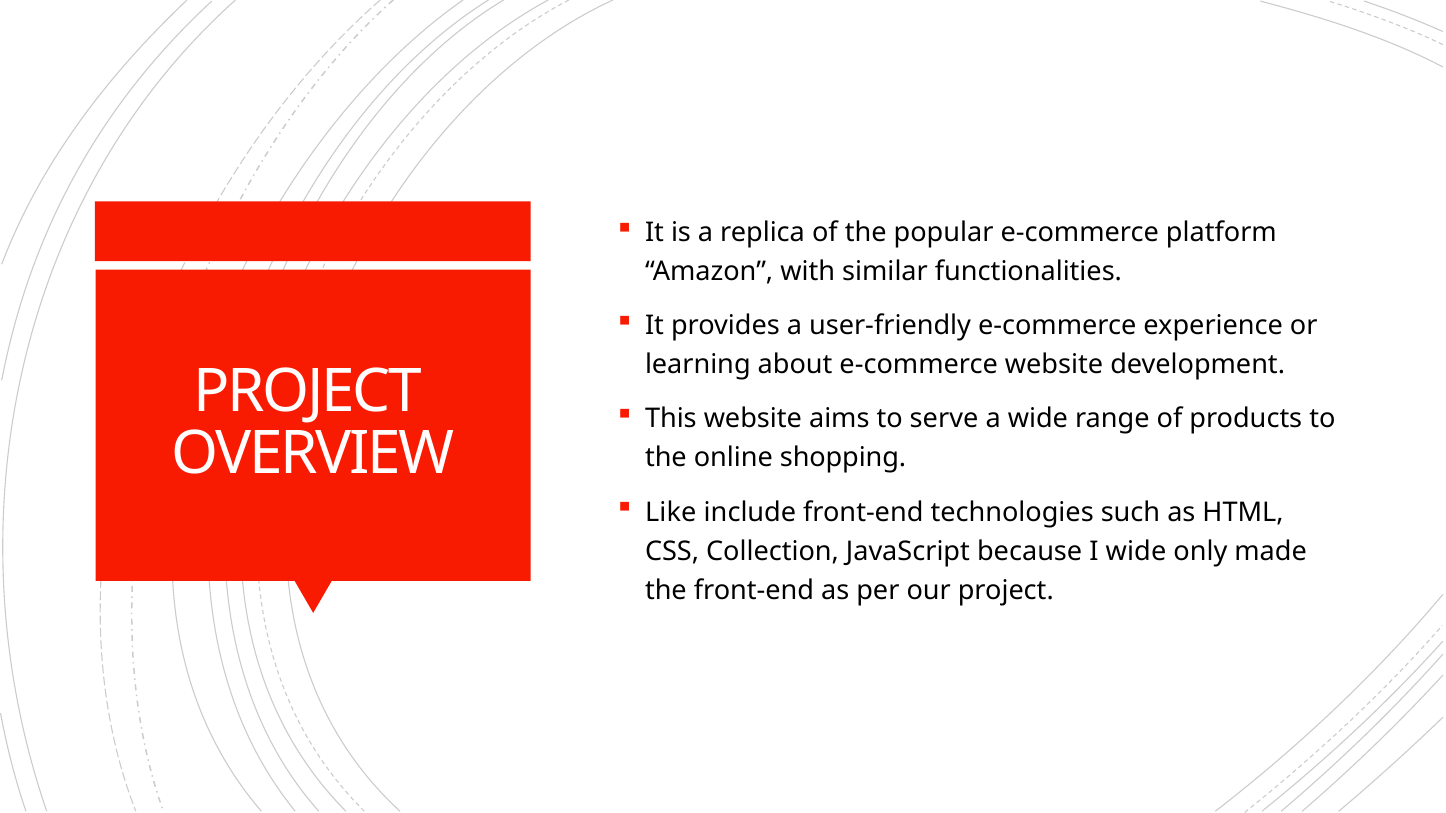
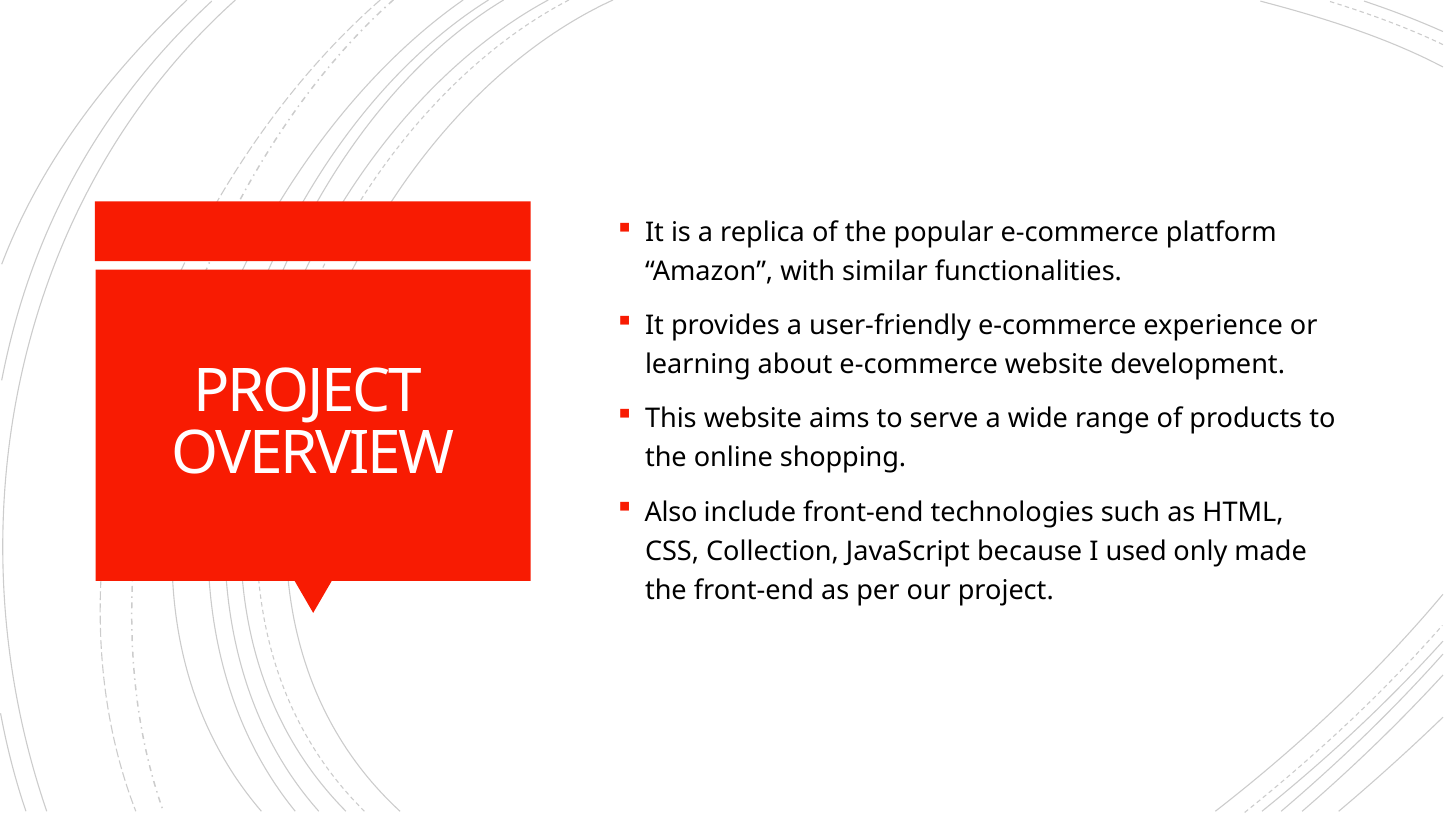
Like: Like -> Also
I wide: wide -> used
